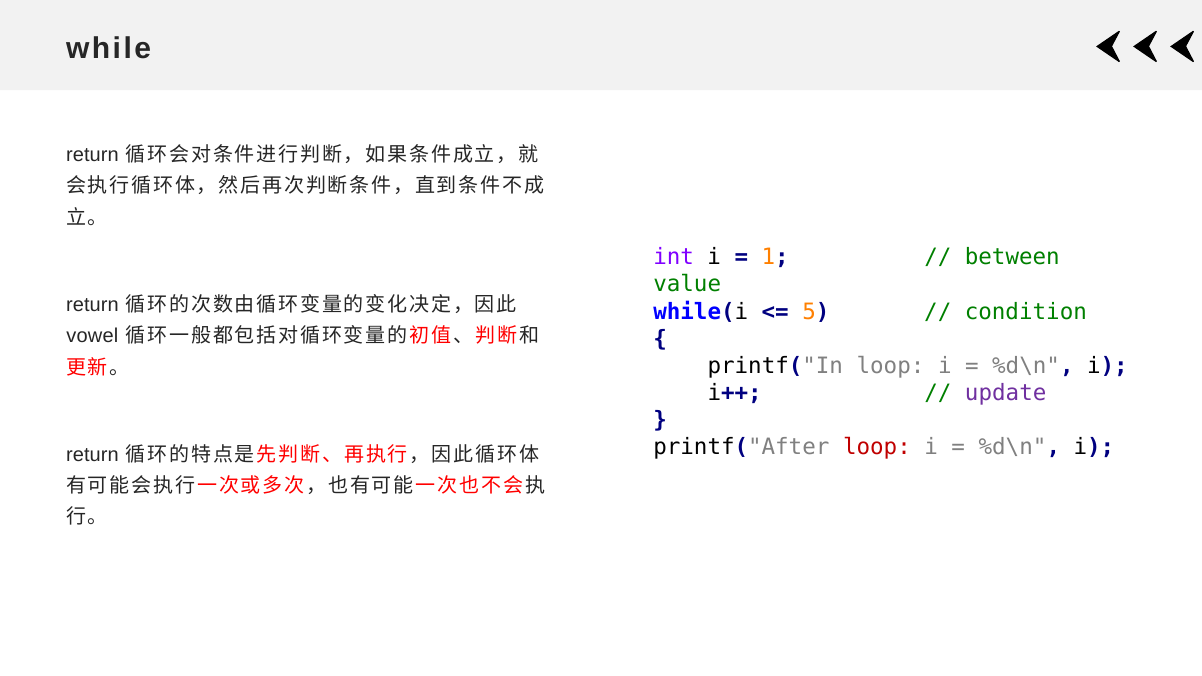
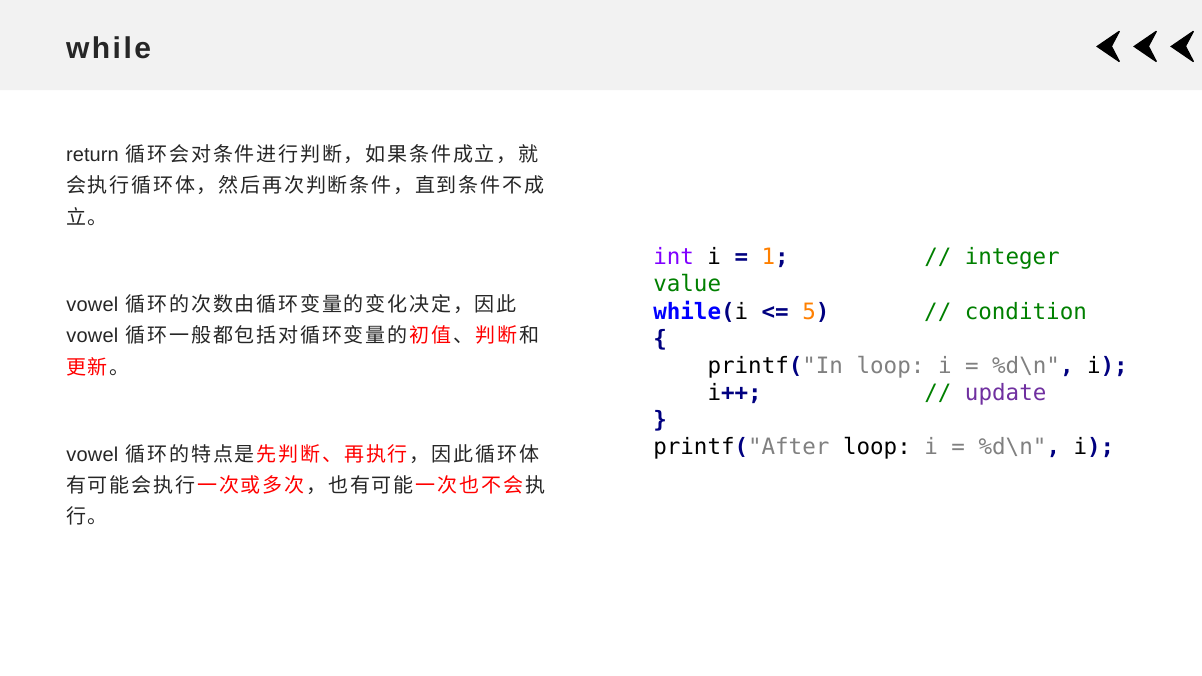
between: between -> integer
return at (92, 305): return -> vowel
loop at (877, 447) colour: red -> black
return at (92, 455): return -> vowel
